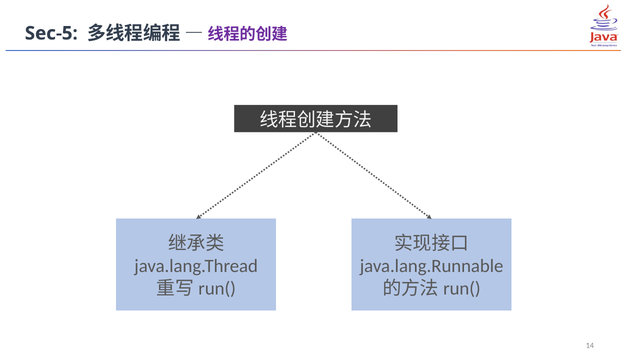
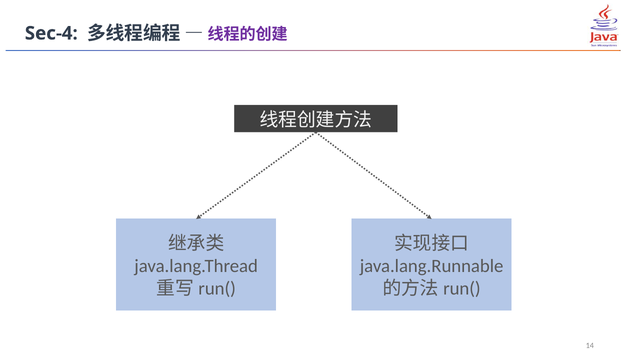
Sec-5: Sec-5 -> Sec-4
